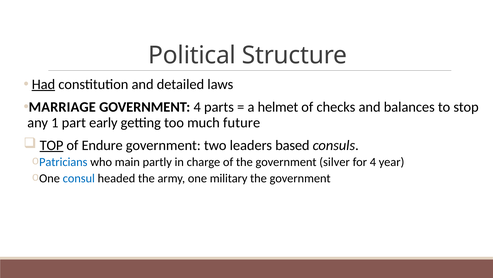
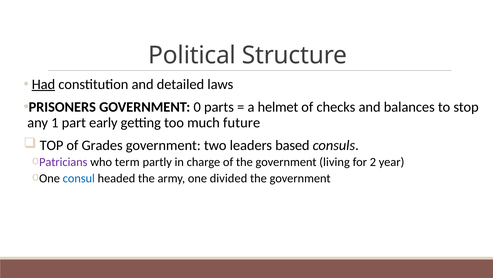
MARRIAGE: MARRIAGE -> PRISONERS
GOVERNMENT 4: 4 -> 0
TOP underline: present -> none
Endure: Endure -> Grades
Patricians colour: blue -> purple
main: main -> term
silver: silver -> living
for 4: 4 -> 2
military: military -> divided
